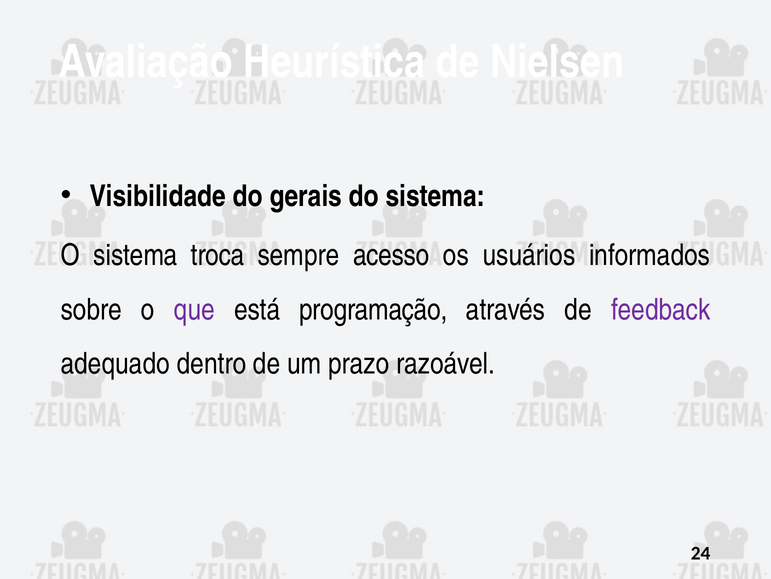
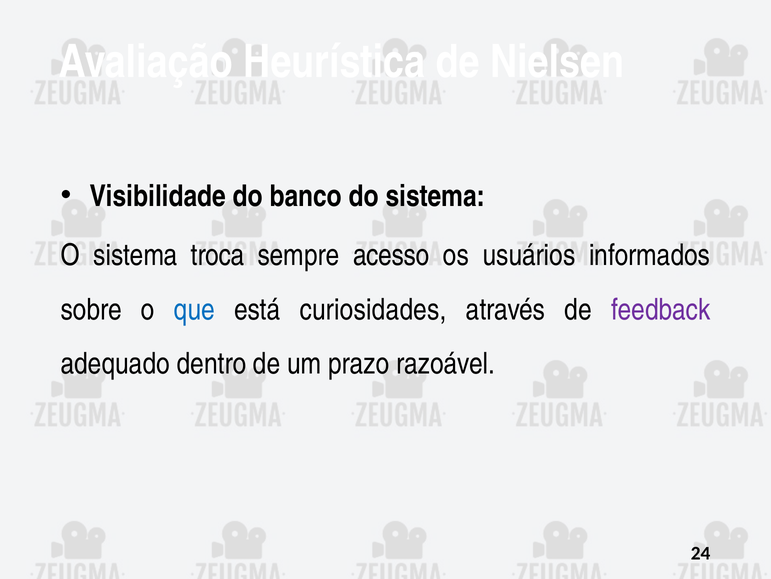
gerais: gerais -> banco
que colour: purple -> blue
programação: programação -> curiosidades
